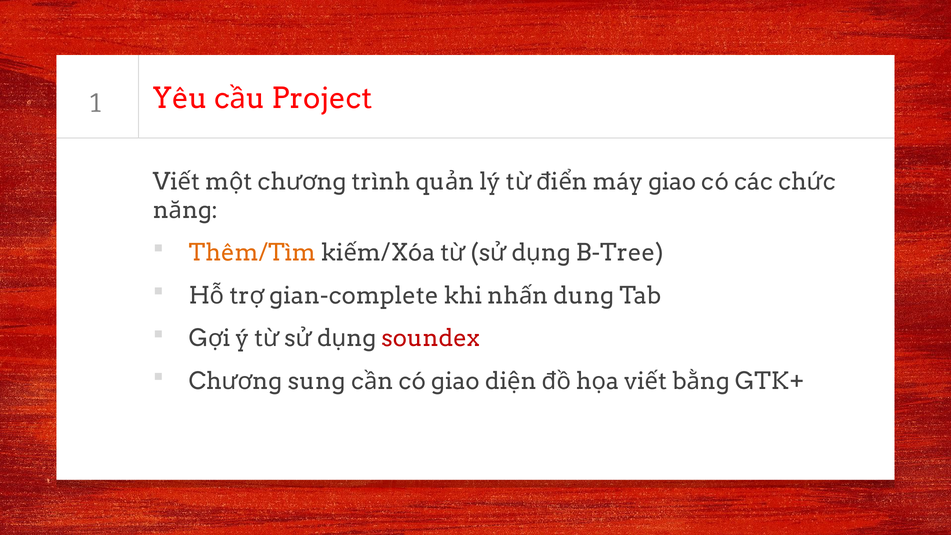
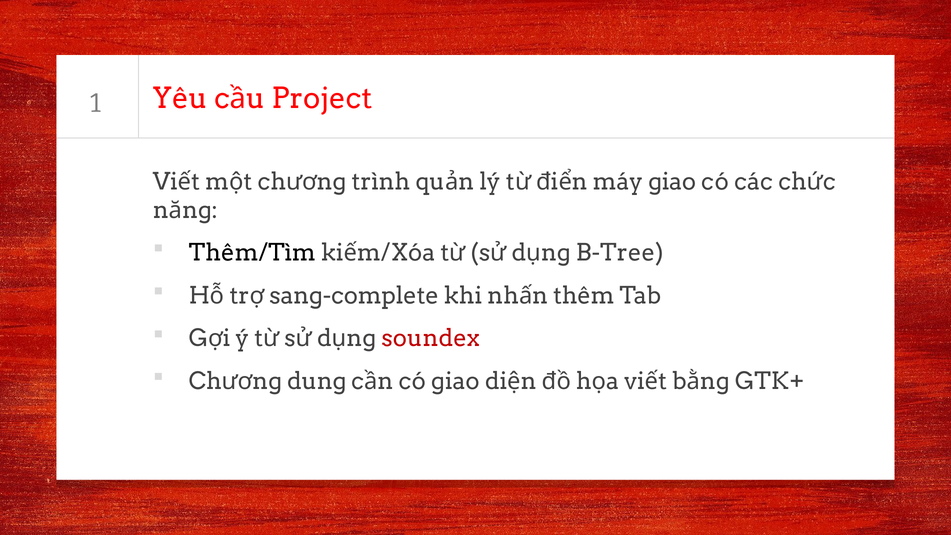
Thêm/Tìm colour: orange -> black
gian-complete: gian-complete -> sang-complete
dung: dung -> thêm
sung: sung -> dung
